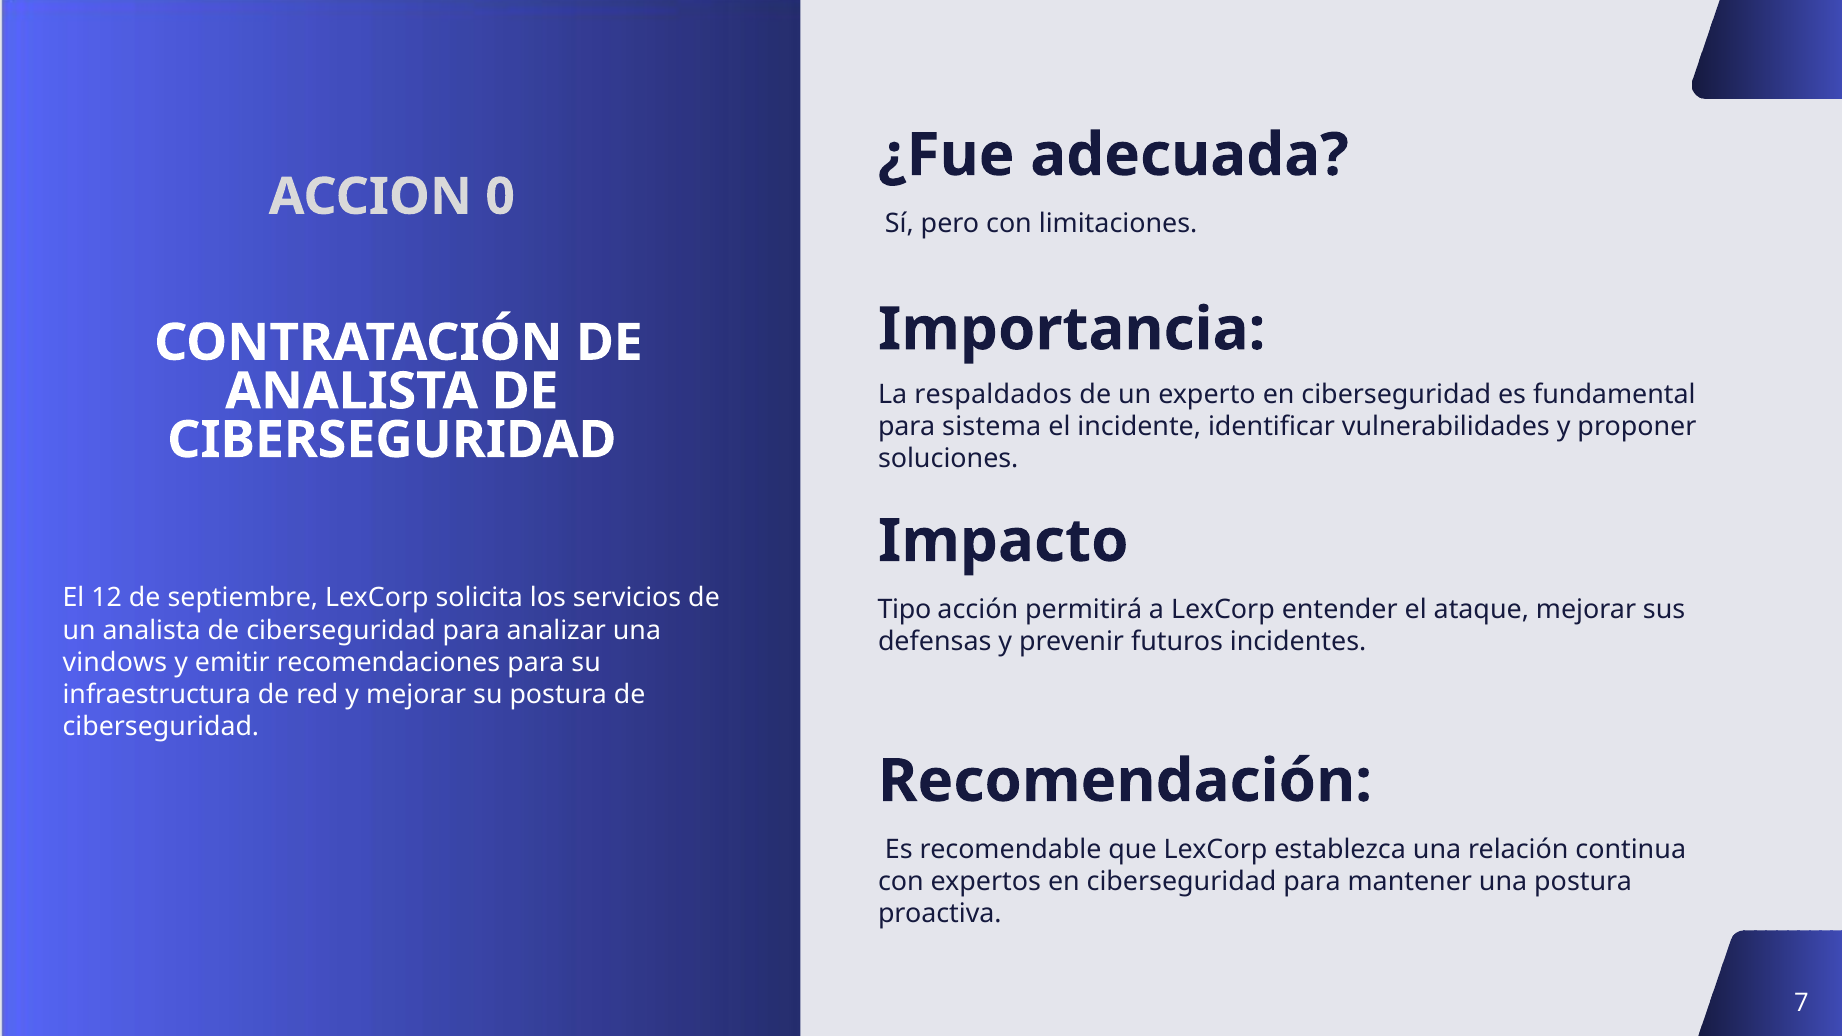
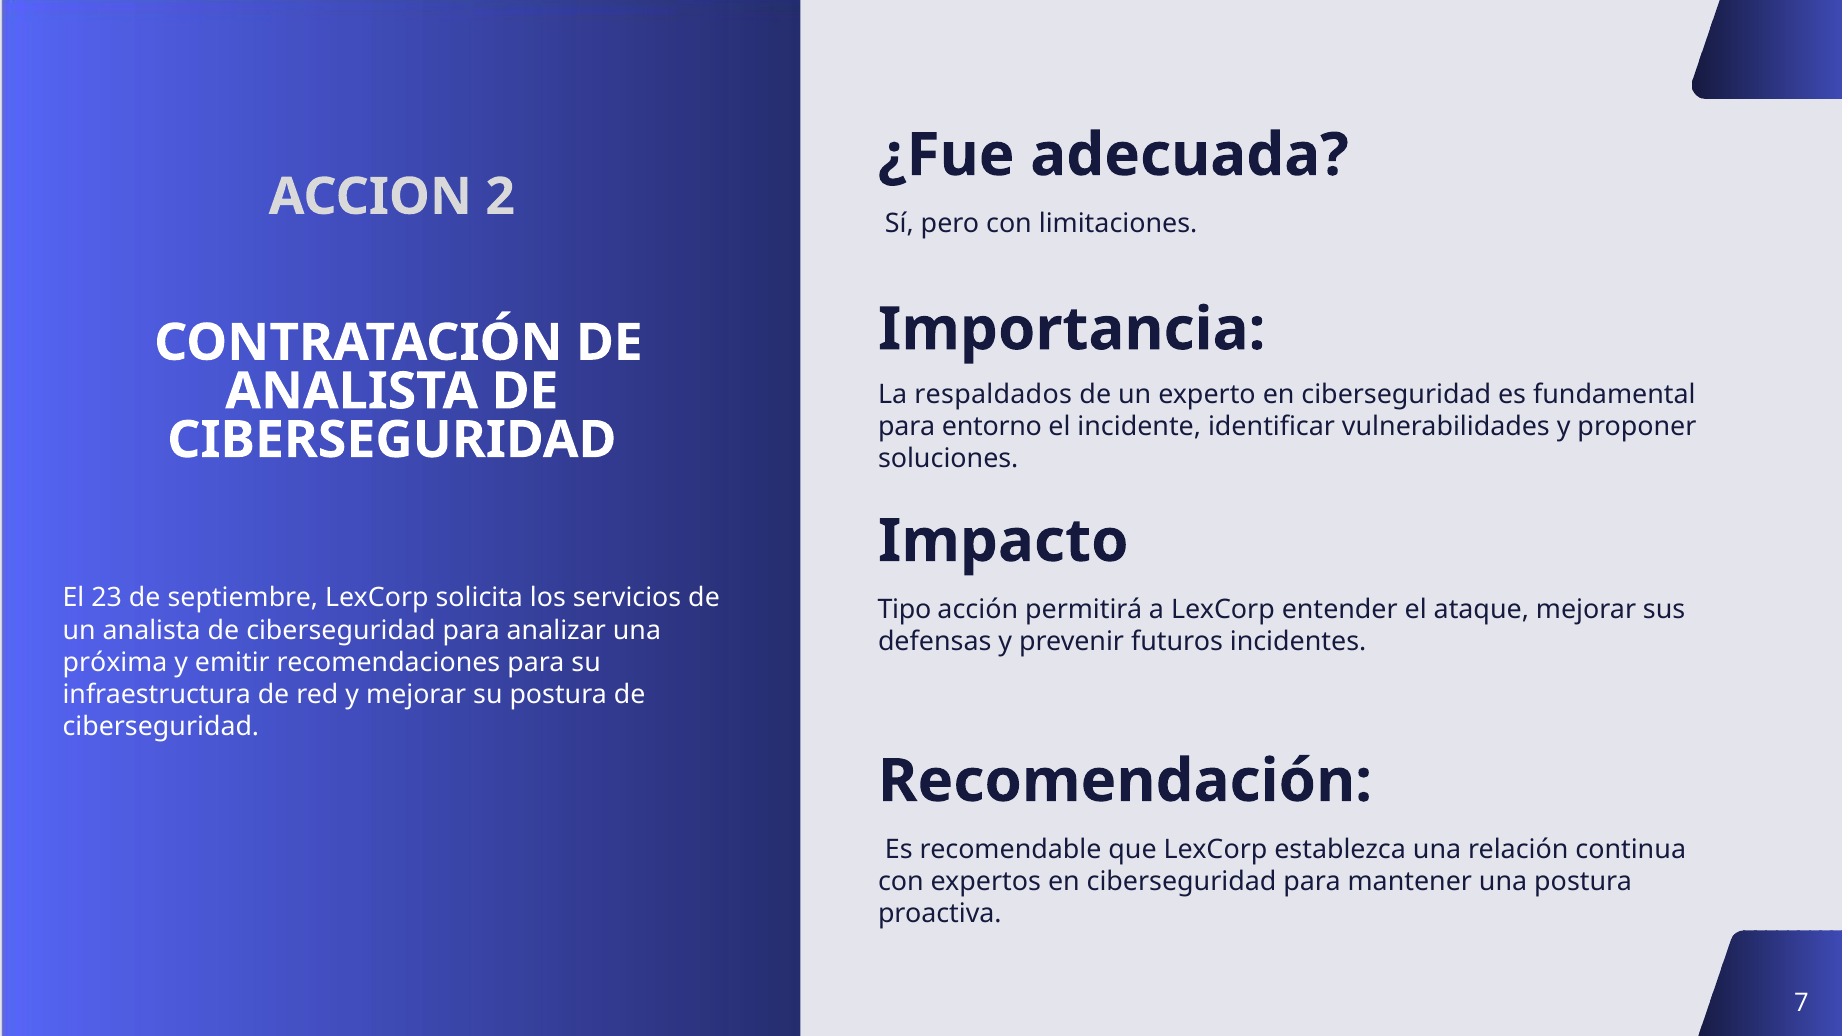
0: 0 -> 2
sistema: sistema -> entorno
12: 12 -> 23
vindows: vindows -> próxima
